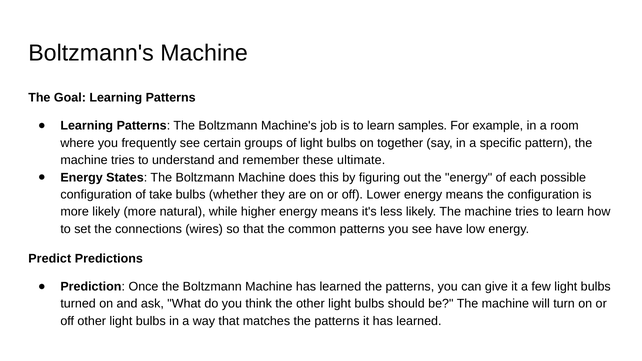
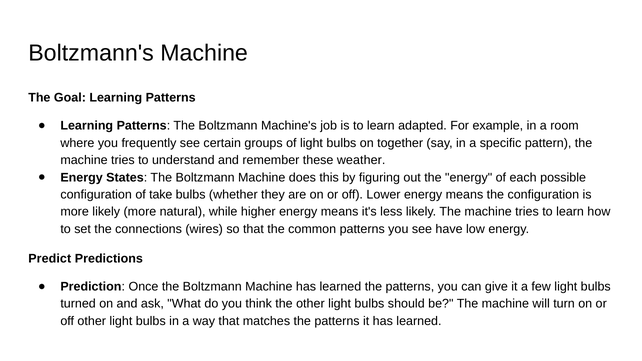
samples: samples -> adapted
ultimate: ultimate -> weather
